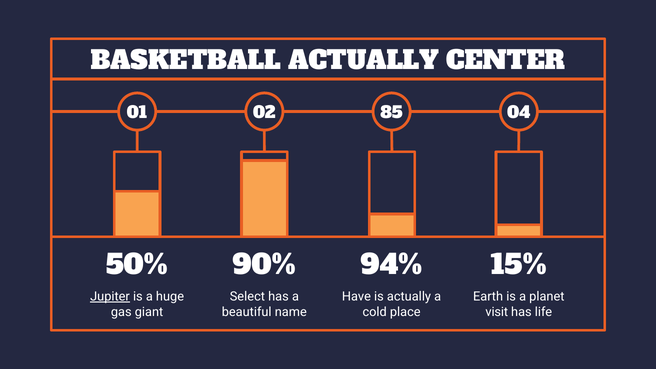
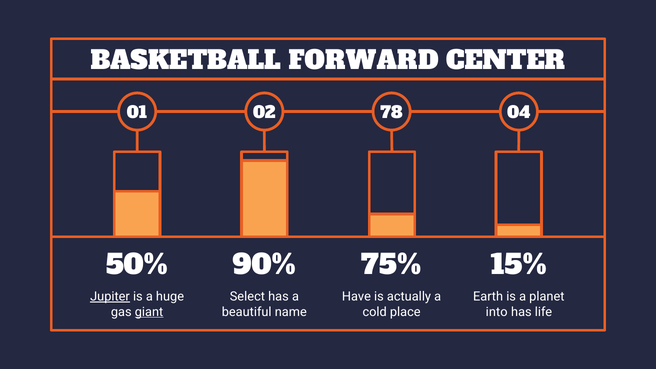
BASKETBALL ACTUALLY: ACTUALLY -> FORWARD
85: 85 -> 78
94%: 94% -> 75%
giant underline: none -> present
visit: visit -> into
